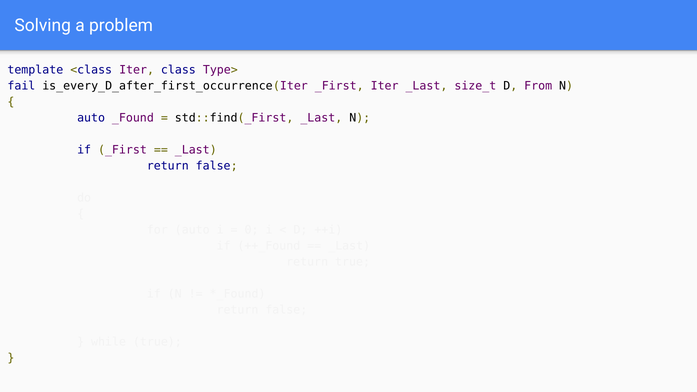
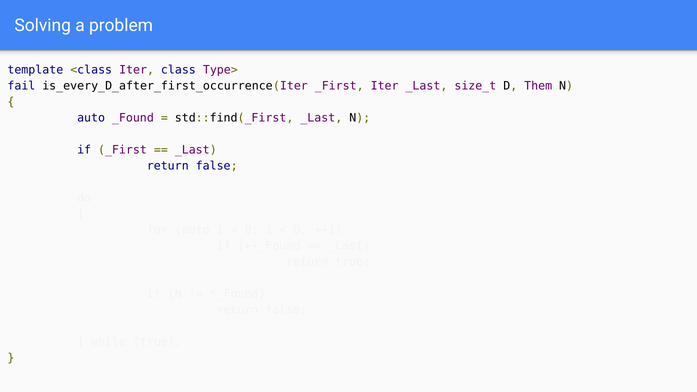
From: From -> Them
